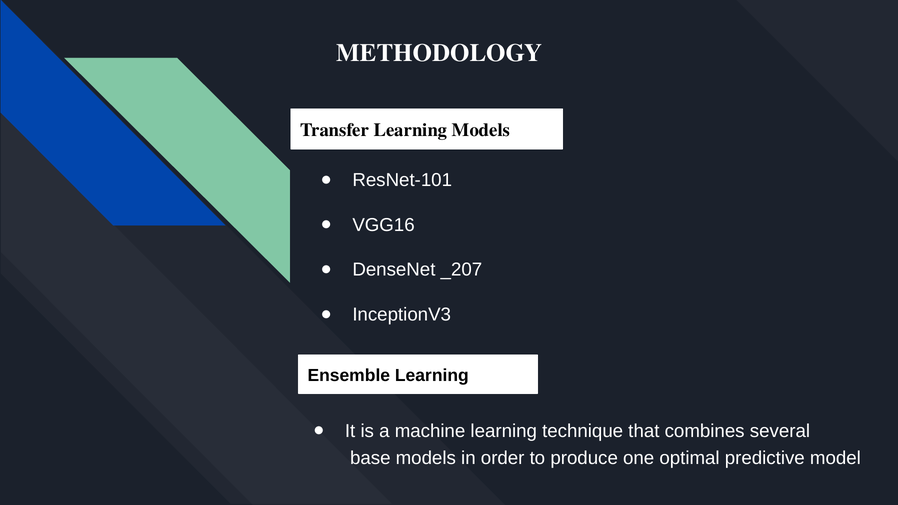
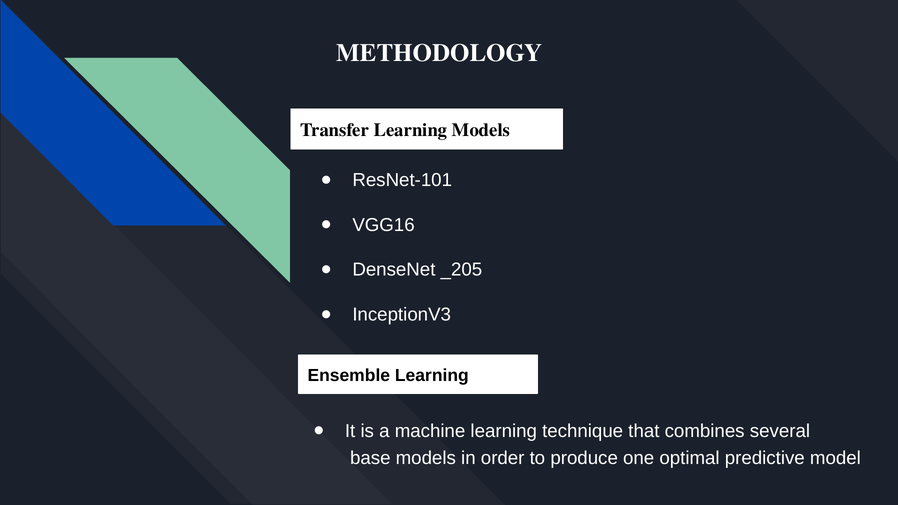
_207: _207 -> _205
